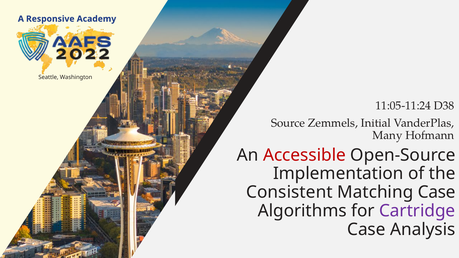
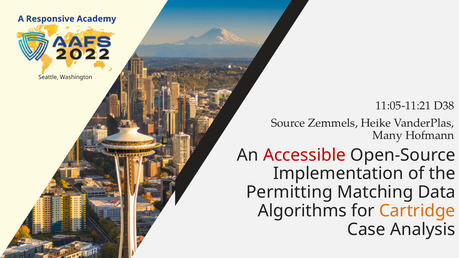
11:05-11:24: 11:05-11:24 -> 11:05-11:21
Initial: Initial -> Heike
Consistent: Consistent -> Permitting
Matching Case: Case -> Data
Cartridge colour: purple -> orange
